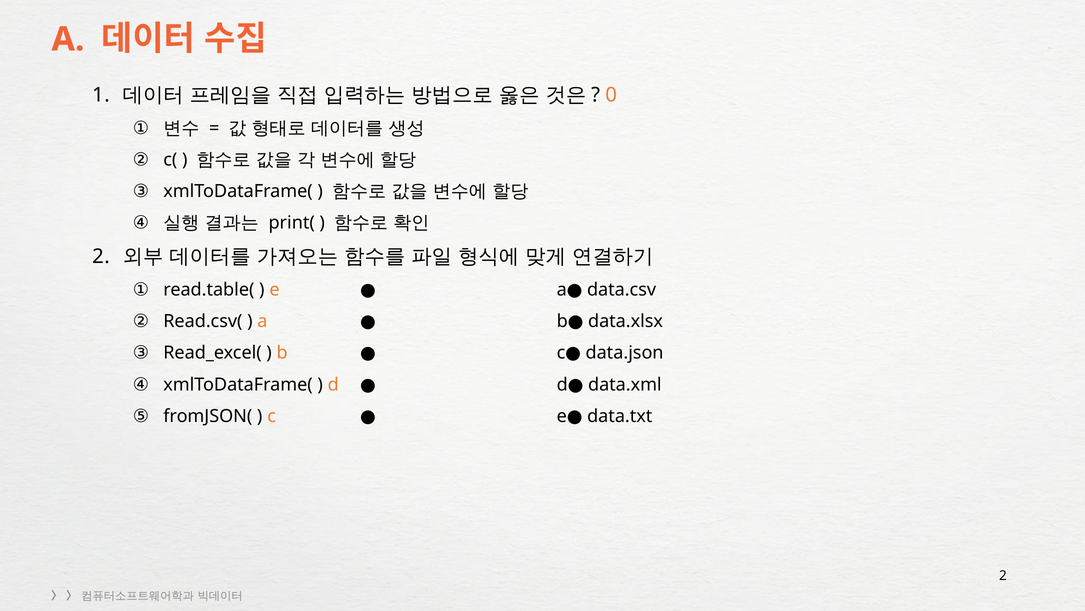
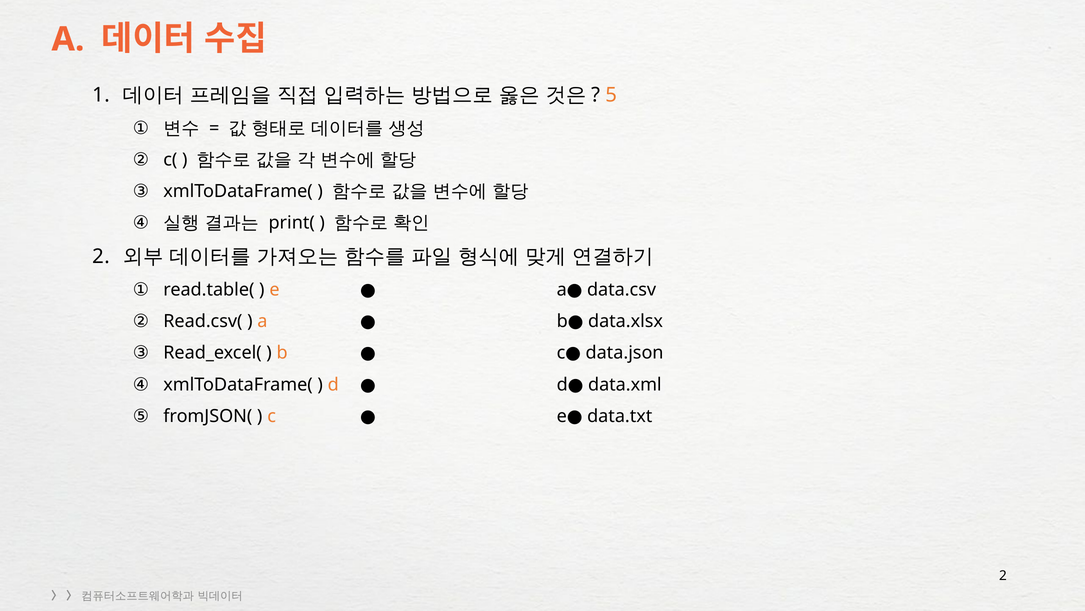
0: 0 -> 5
